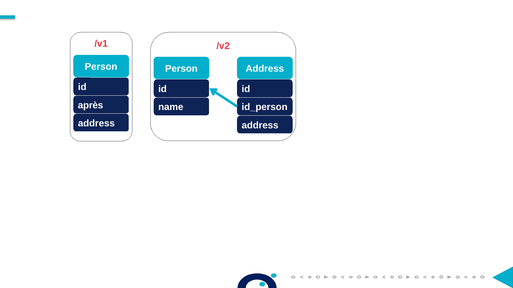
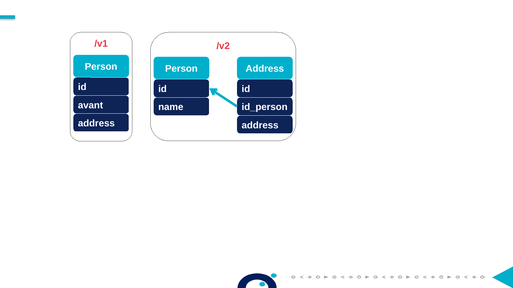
après: après -> avant
